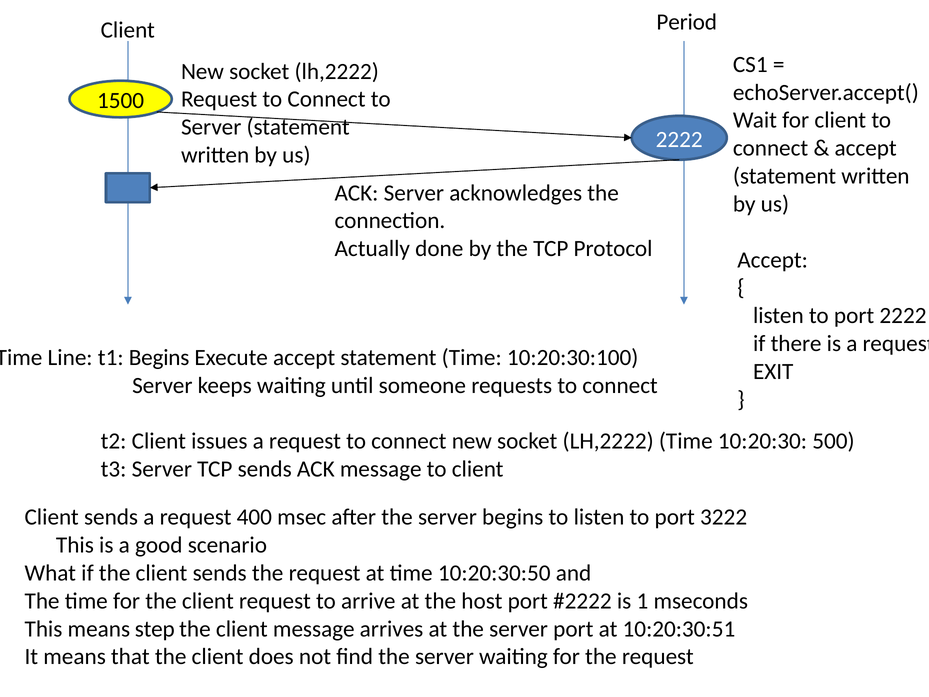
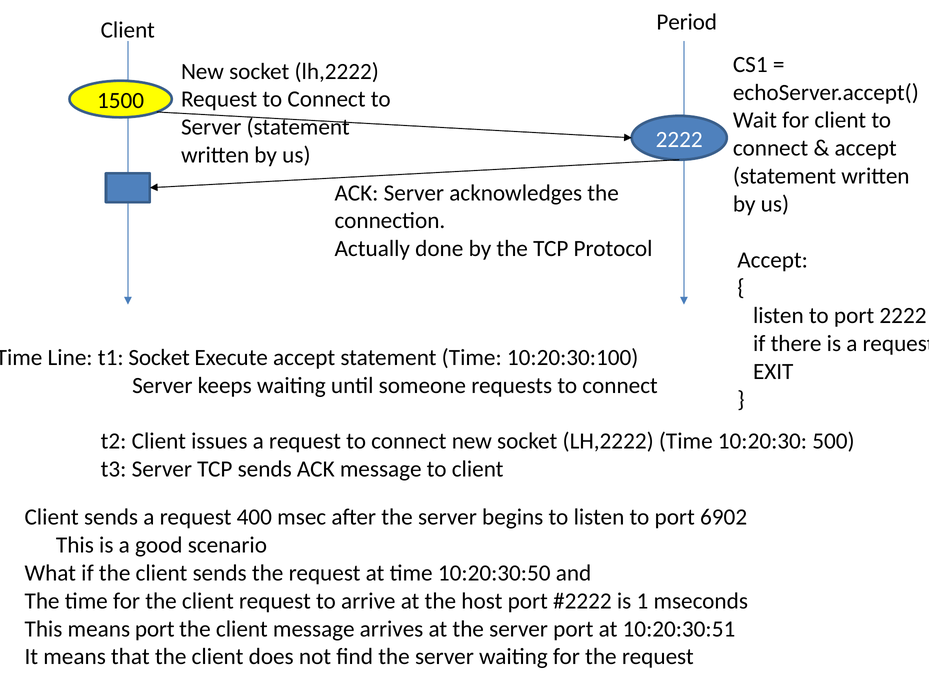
t1 Begins: Begins -> Socket
3222: 3222 -> 6902
means step: step -> port
